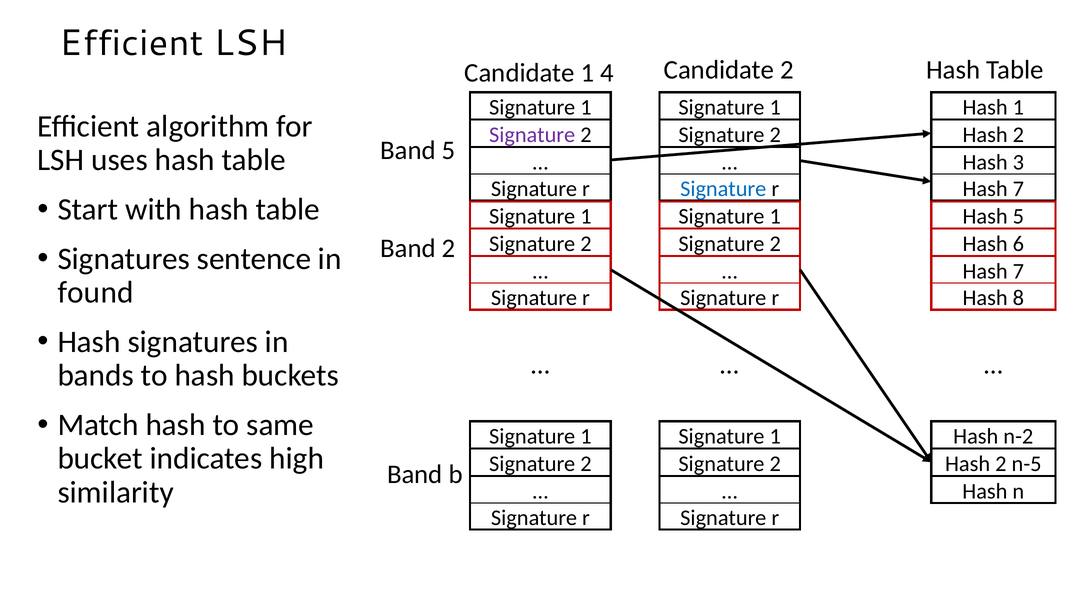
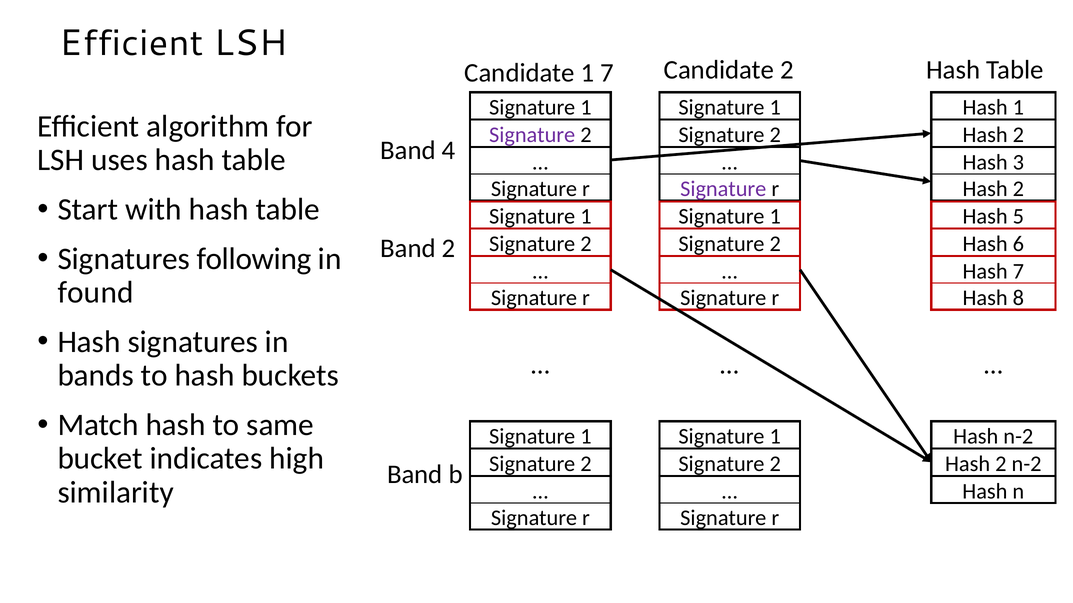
1 4: 4 -> 7
Band 5: 5 -> 4
Signature at (723, 189) colour: blue -> purple
7 at (1018, 189): 7 -> 2
sentence: sentence -> following
2 n-5: n-5 -> n-2
